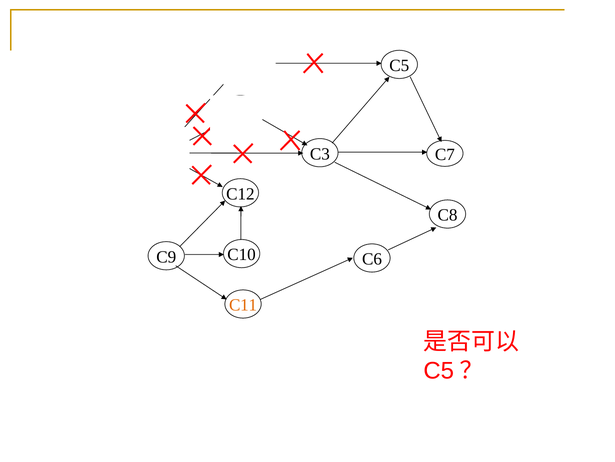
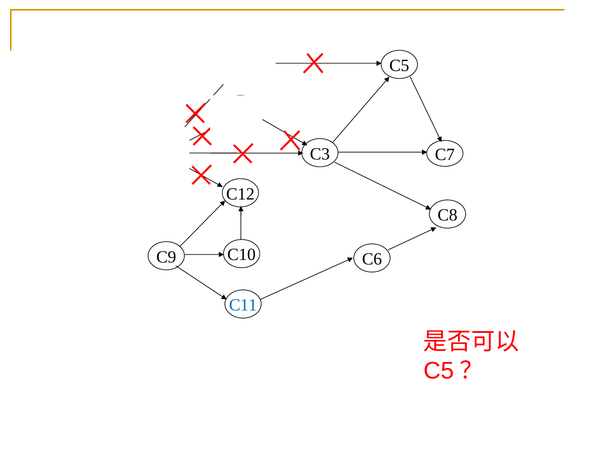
C11 colour: orange -> blue
